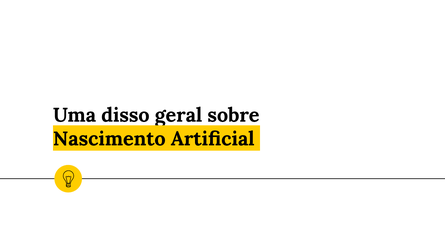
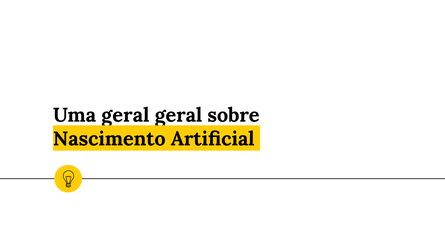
Uma disso: disso -> geral
